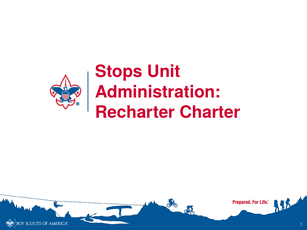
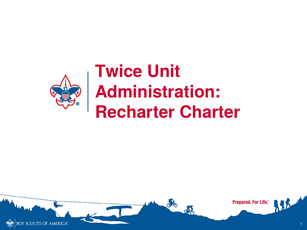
Stops: Stops -> Twice
